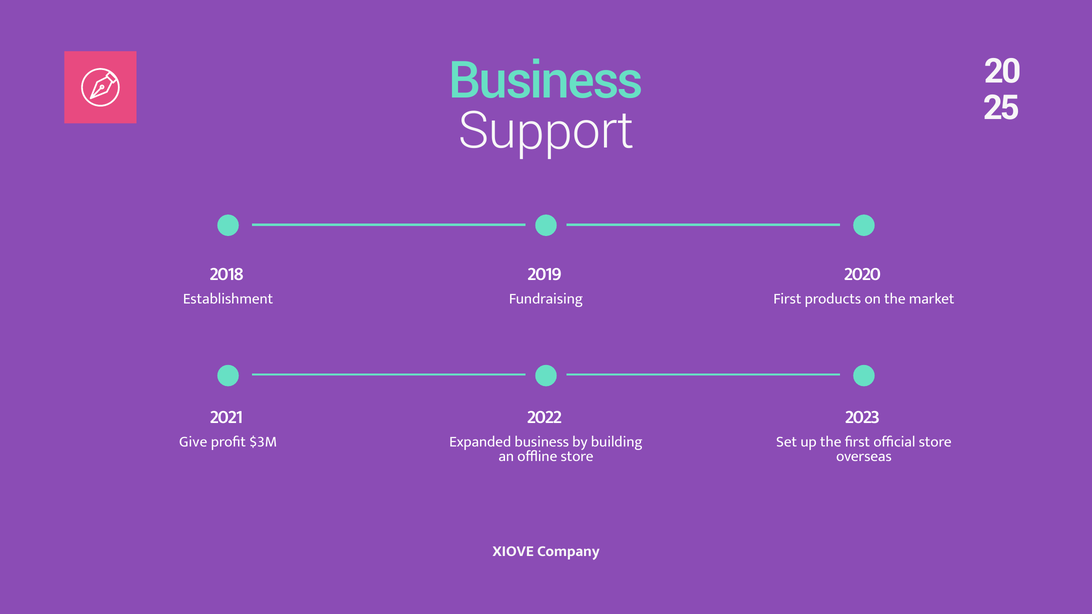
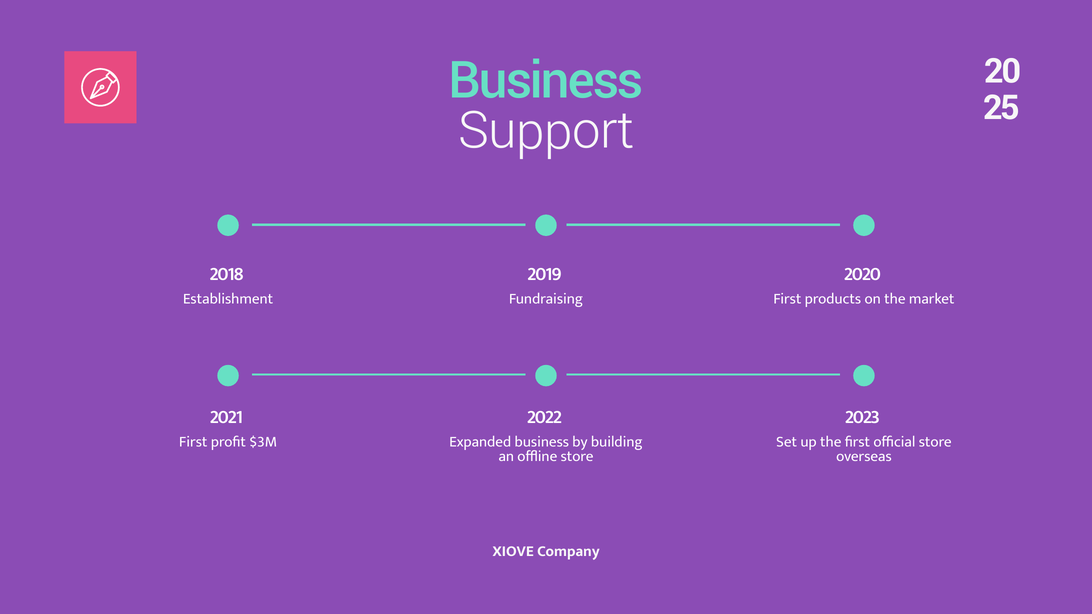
Give at (193, 442): Give -> First
